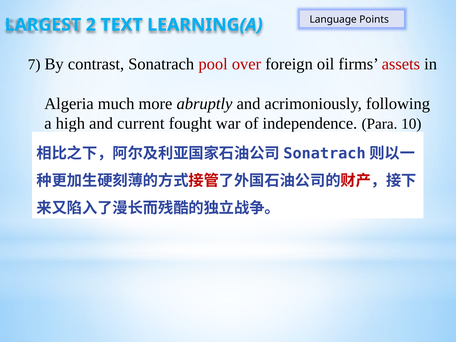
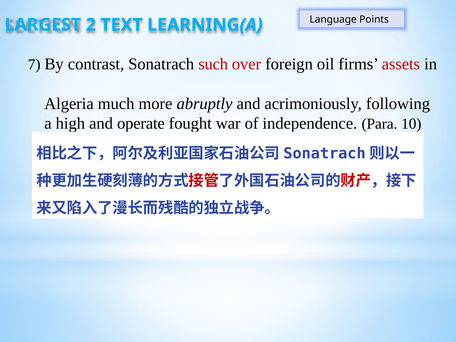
pool: pool -> such
current: current -> operate
